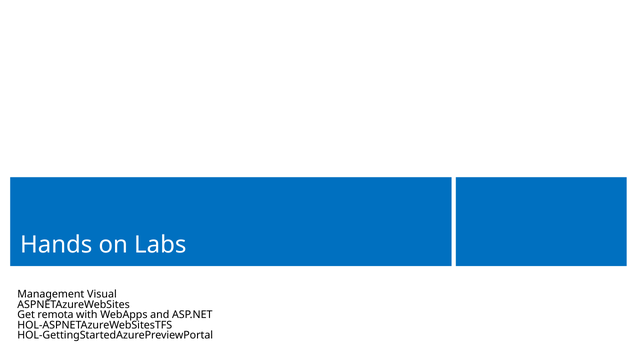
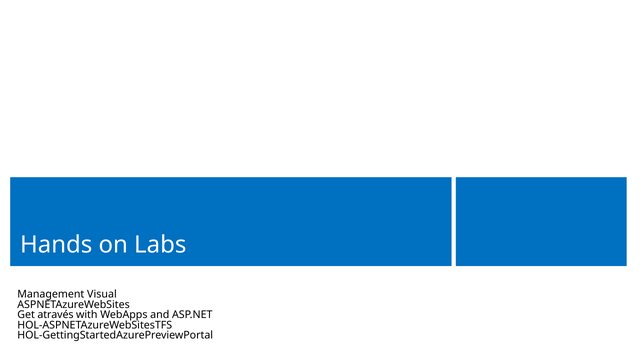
remota: remota -> através
